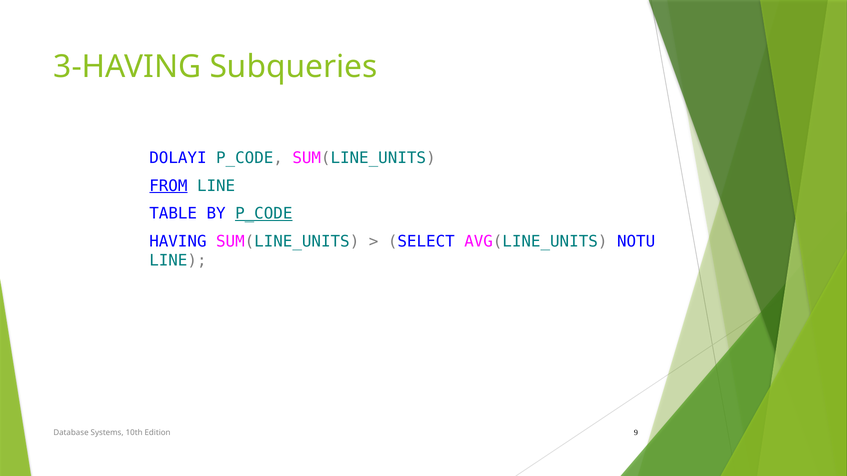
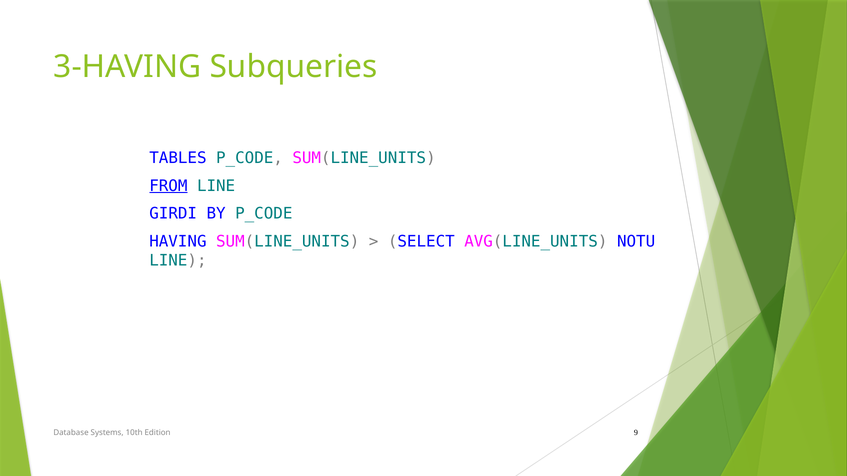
DOLAYI: DOLAYI -> TABLES
TABLE: TABLE -> GIRDI
P_CODE at (264, 214) underline: present -> none
